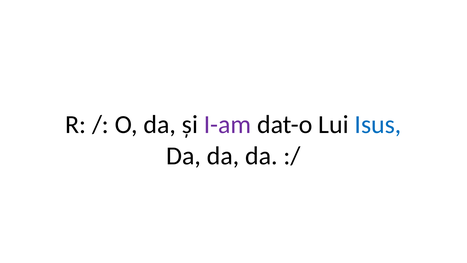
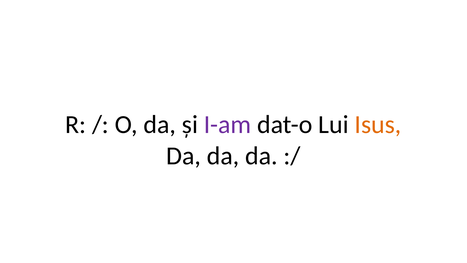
Isus colour: blue -> orange
